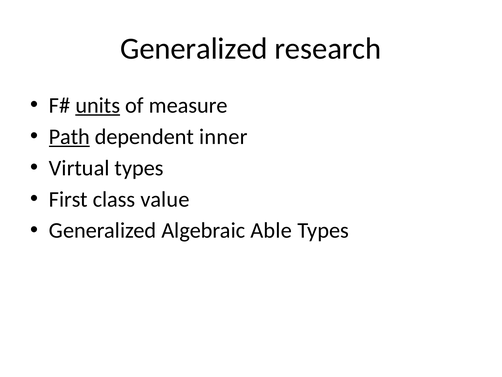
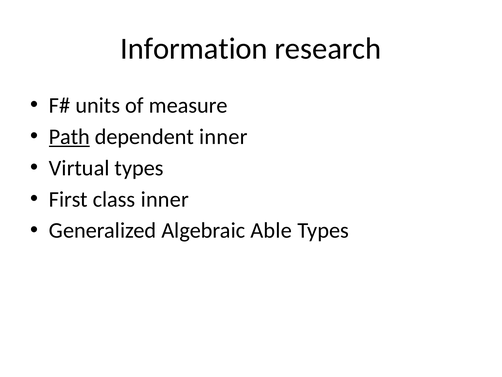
Generalized at (194, 49): Generalized -> Information
units underline: present -> none
class value: value -> inner
